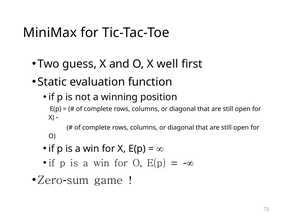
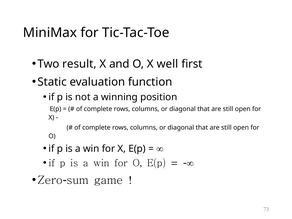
guess: guess -> result
